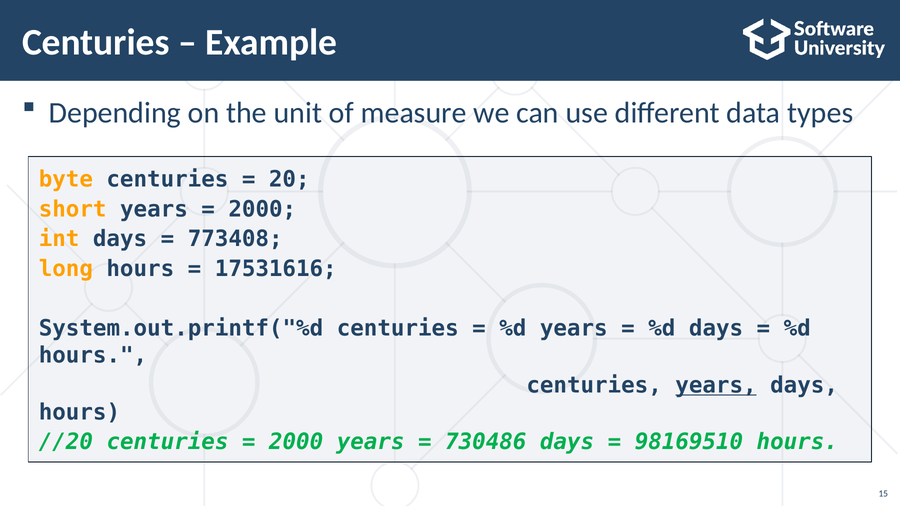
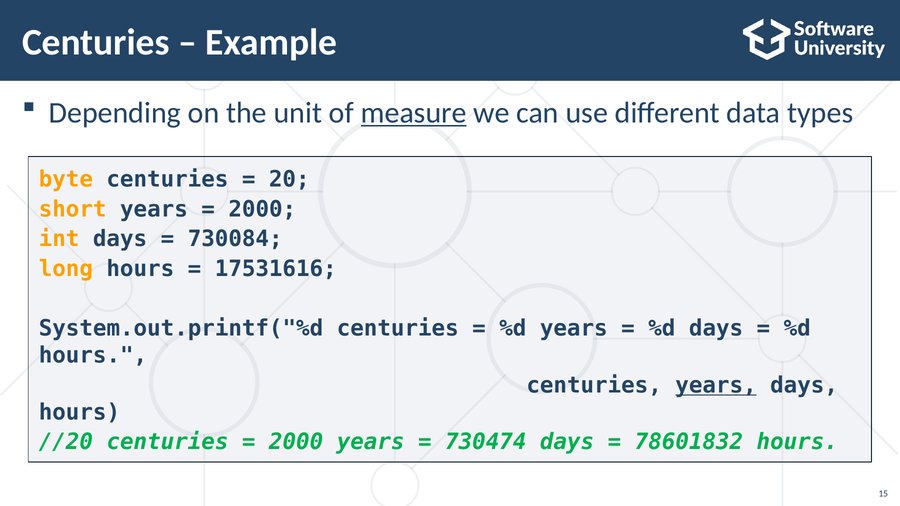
measure underline: none -> present
773408: 773408 -> 730084
730486: 730486 -> 730474
98169510: 98169510 -> 78601832
